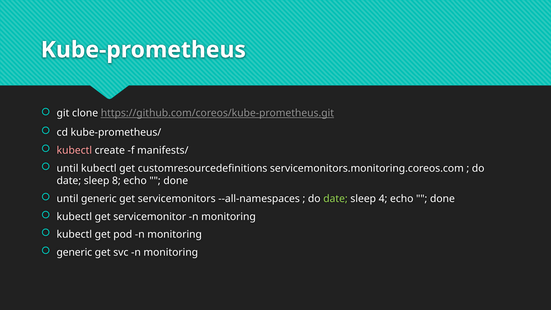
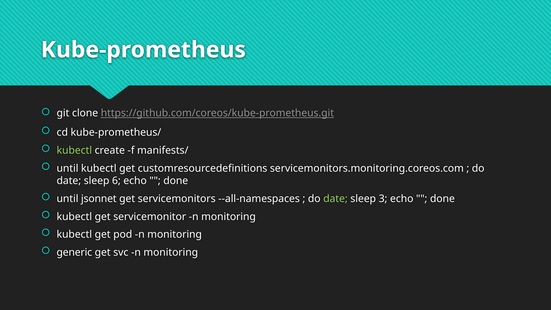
kubectl at (74, 150) colour: pink -> light green
8: 8 -> 6
until generic: generic -> jsonnet
4: 4 -> 3
